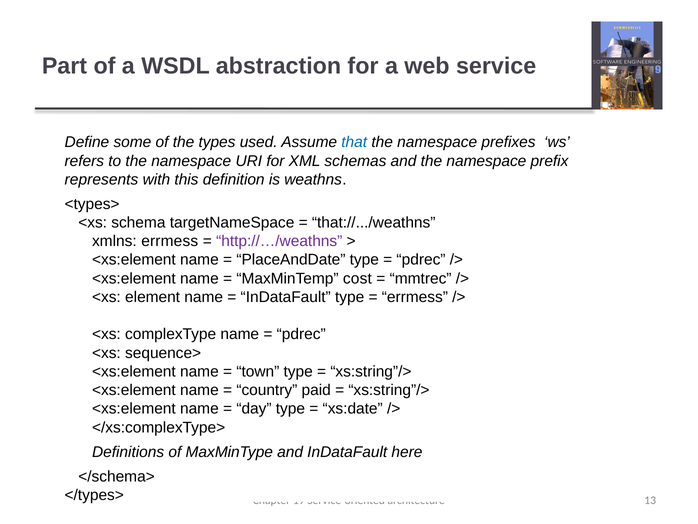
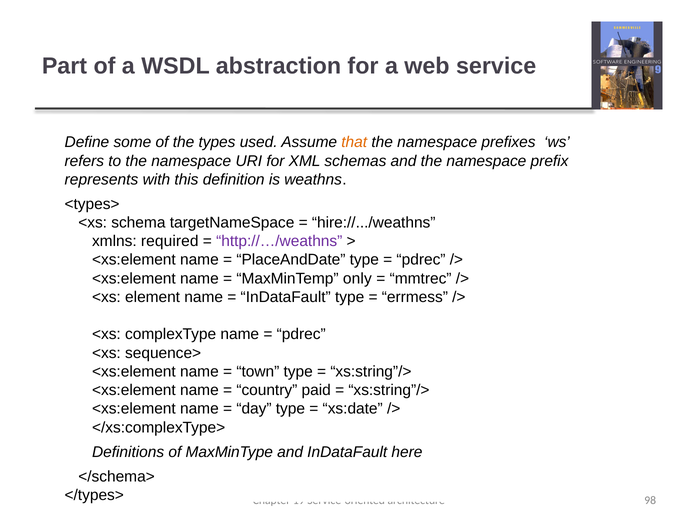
that colour: blue -> orange
that://.../weathns: that://.../weathns -> hire://.../weathns
xmlns errmess: errmess -> required
cost: cost -> only
13: 13 -> 98
